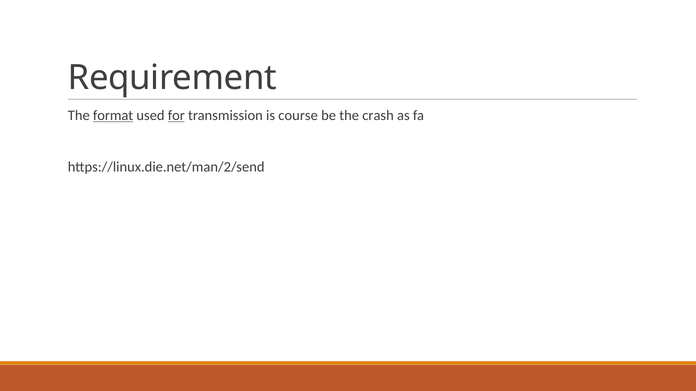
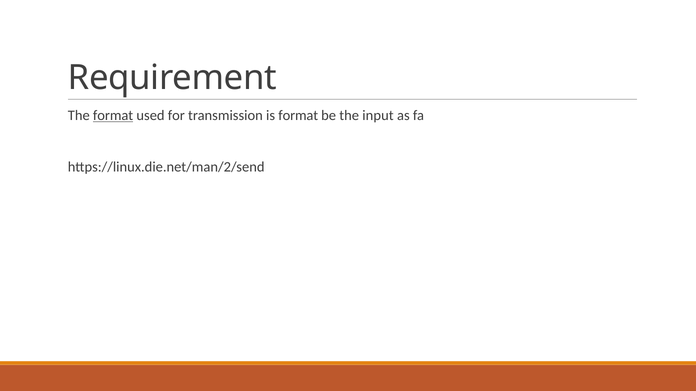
for underline: present -> none
is course: course -> format
crash: crash -> input
